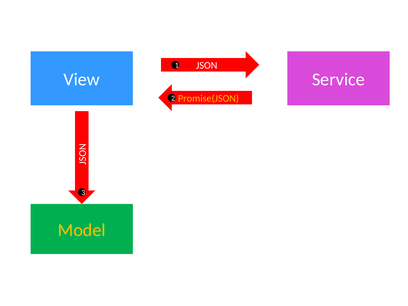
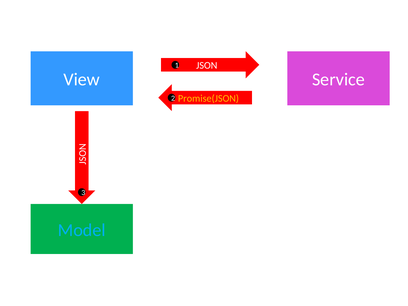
Model colour: yellow -> light blue
